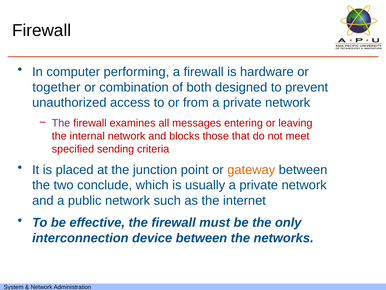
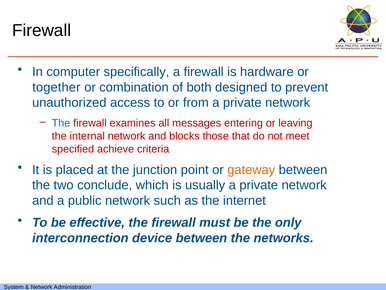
performing: performing -> specifically
The at (61, 123) colour: purple -> blue
sending: sending -> achieve
